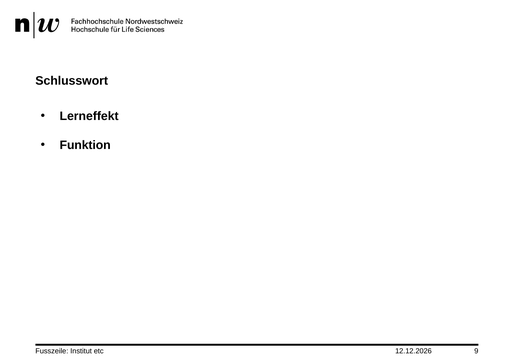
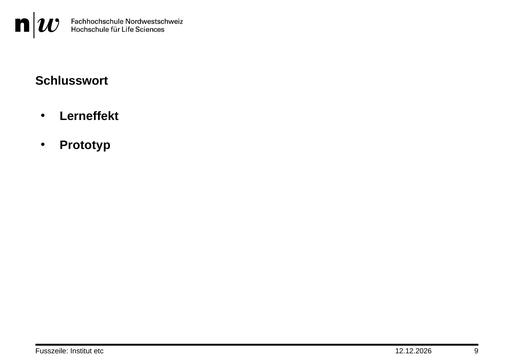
Funktion: Funktion -> Prototyp
